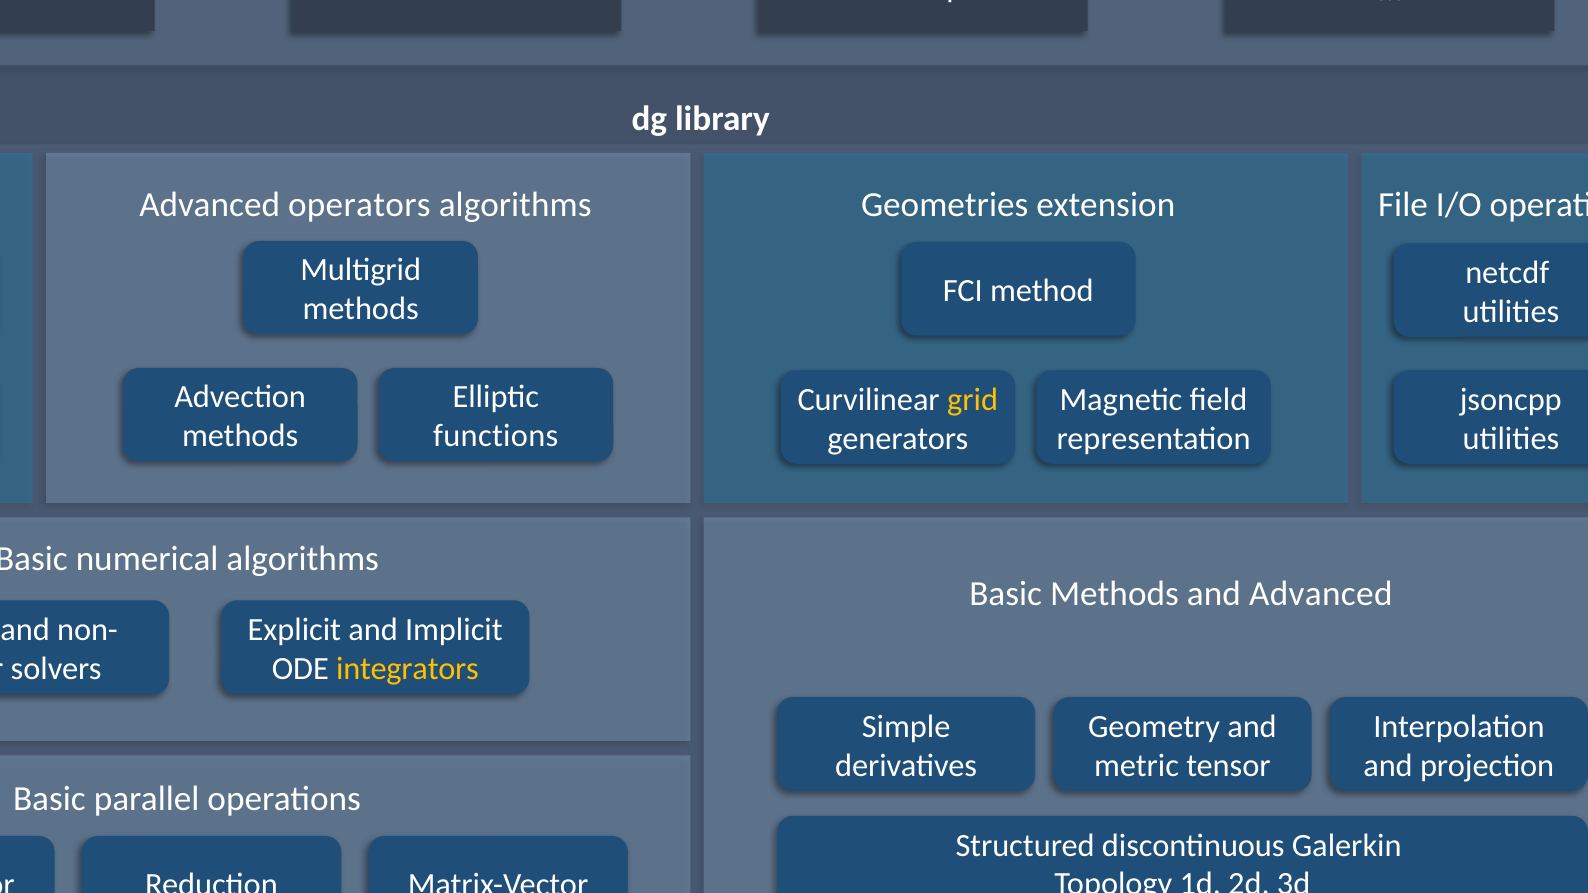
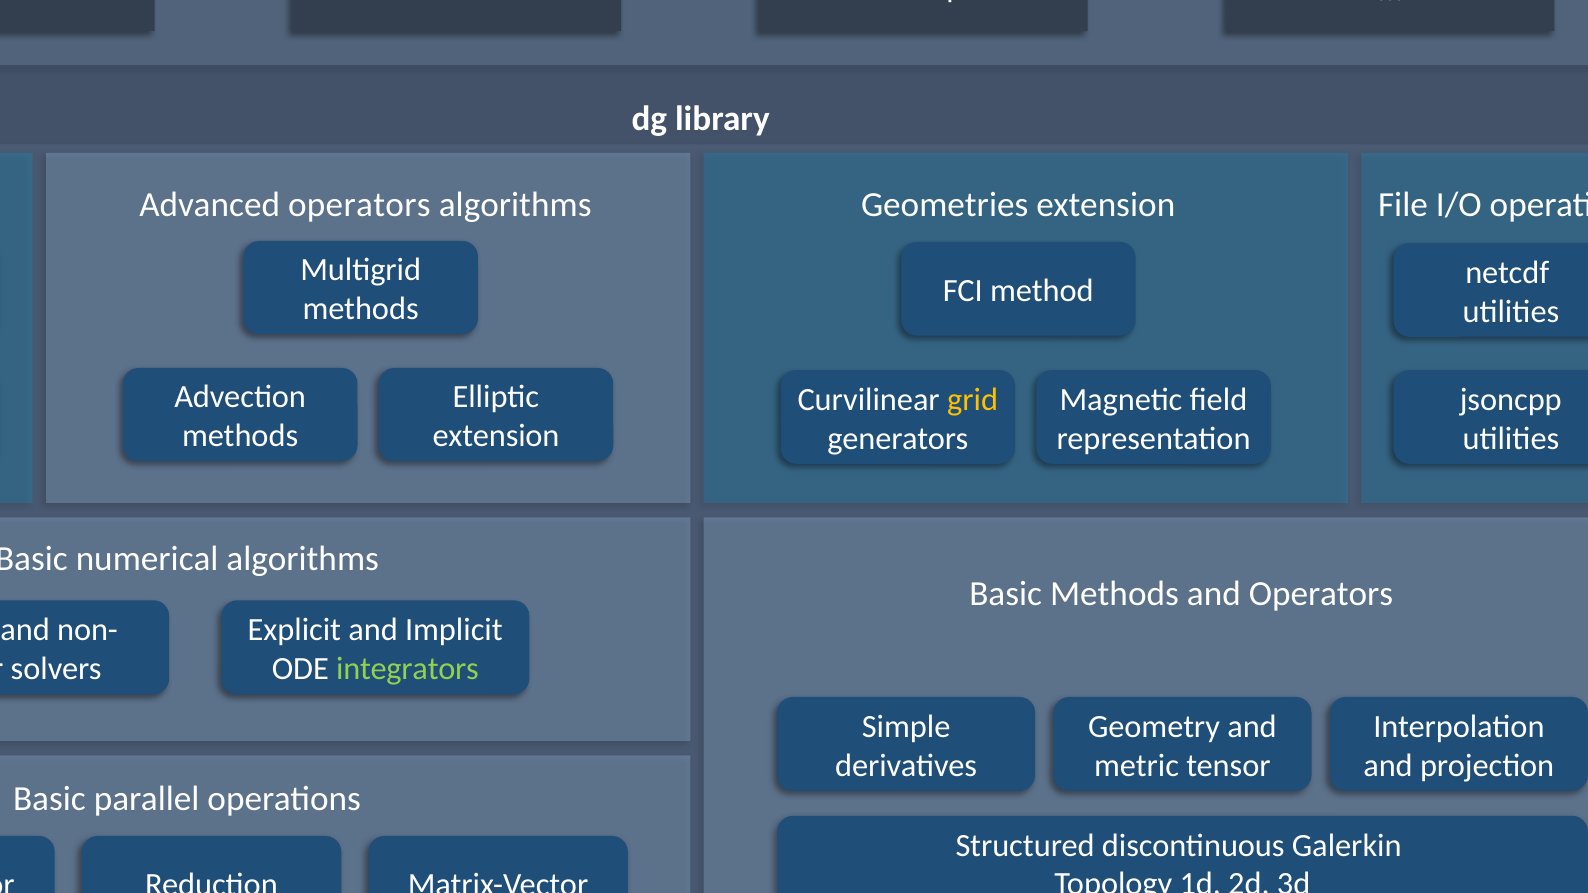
functions at (496, 436): functions -> extension
and Advanced: Advanced -> Operators
integrators at (407, 669) colour: yellow -> light green
